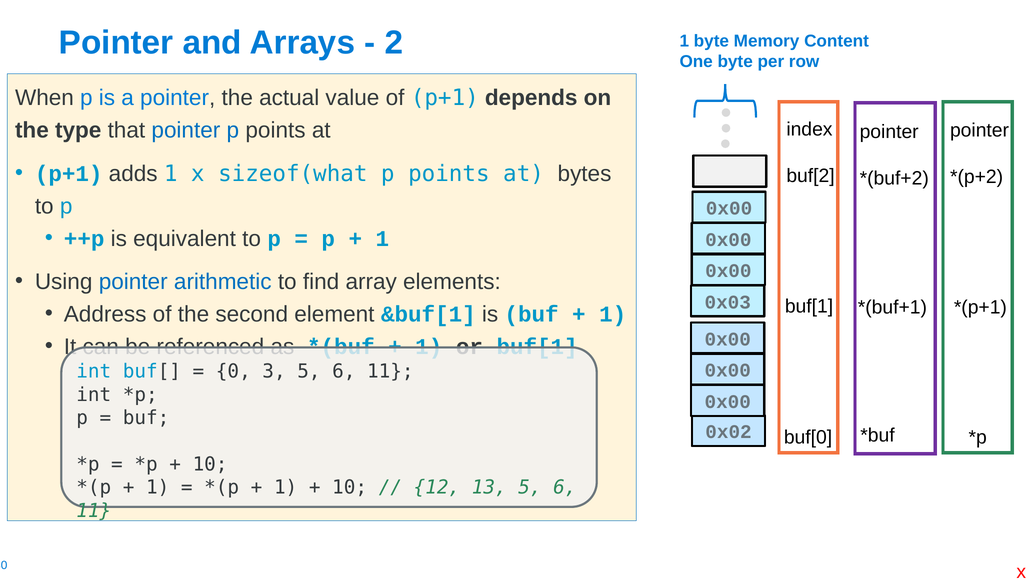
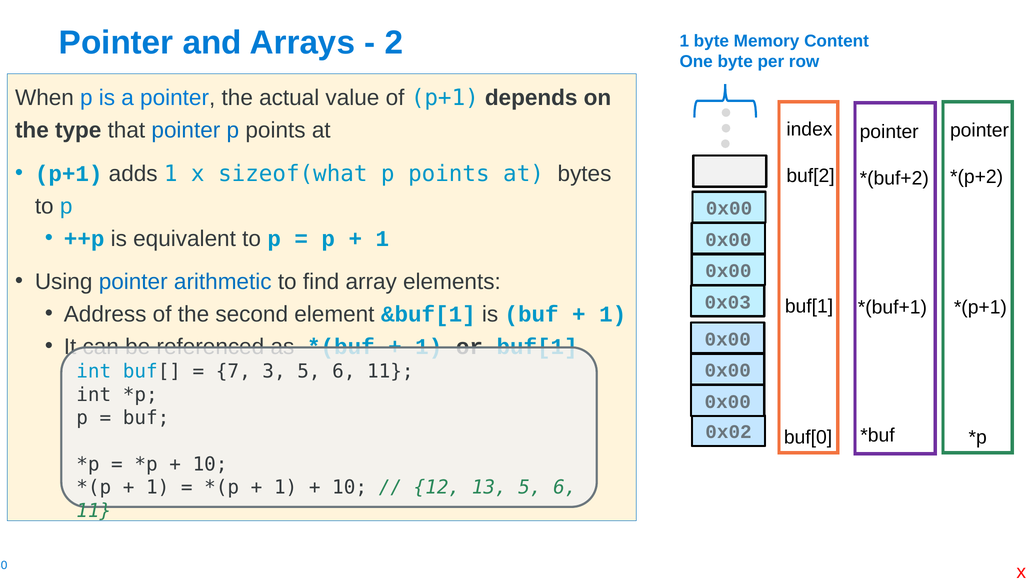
0: 0 -> 7
